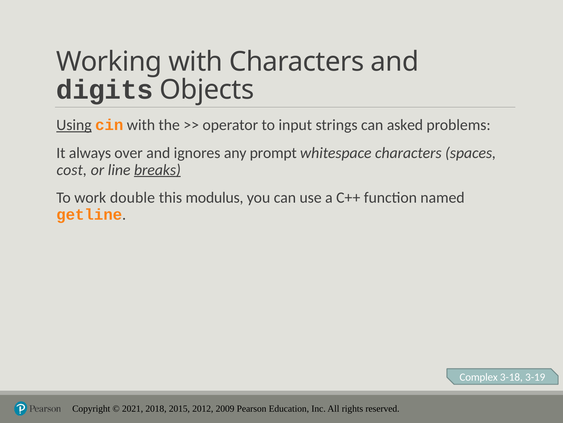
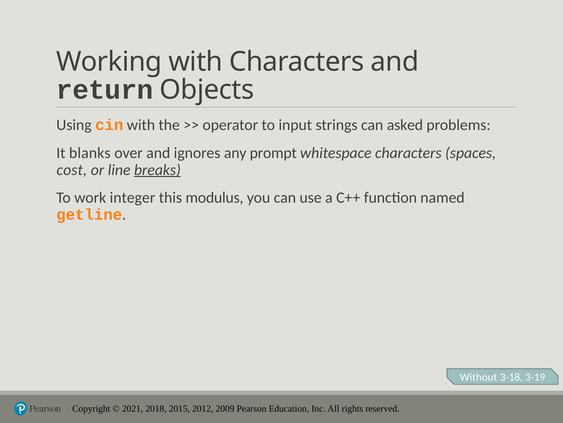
digits: digits -> return
Using underline: present -> none
always: always -> blanks
double: double -> integer
Complex: Complex -> Without
